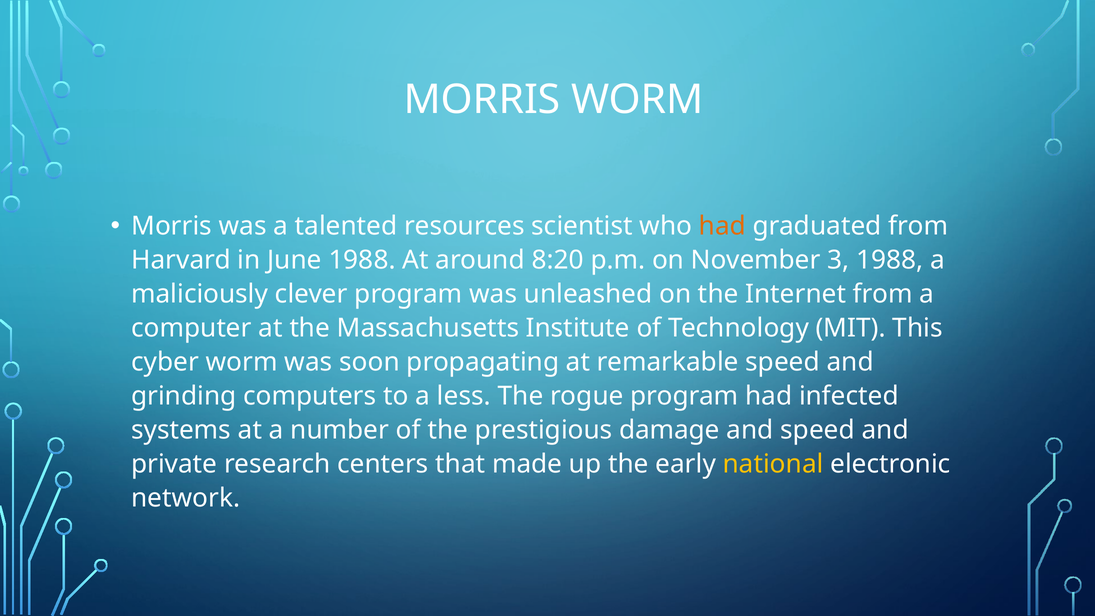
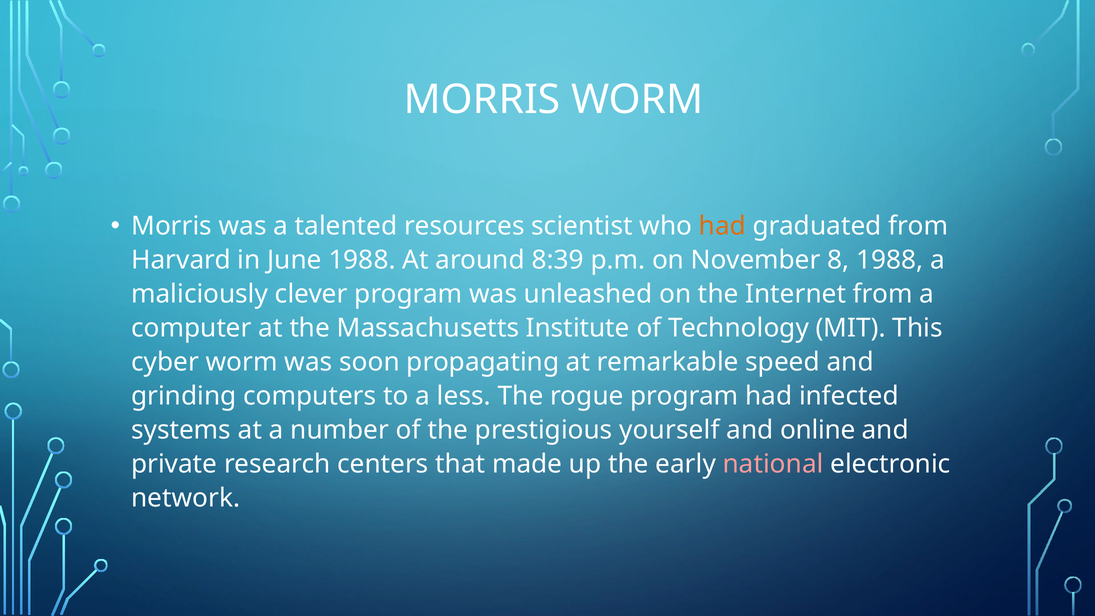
8:20: 8:20 -> 8:39
3: 3 -> 8
damage: damage -> yourself
and speed: speed -> online
national colour: yellow -> pink
